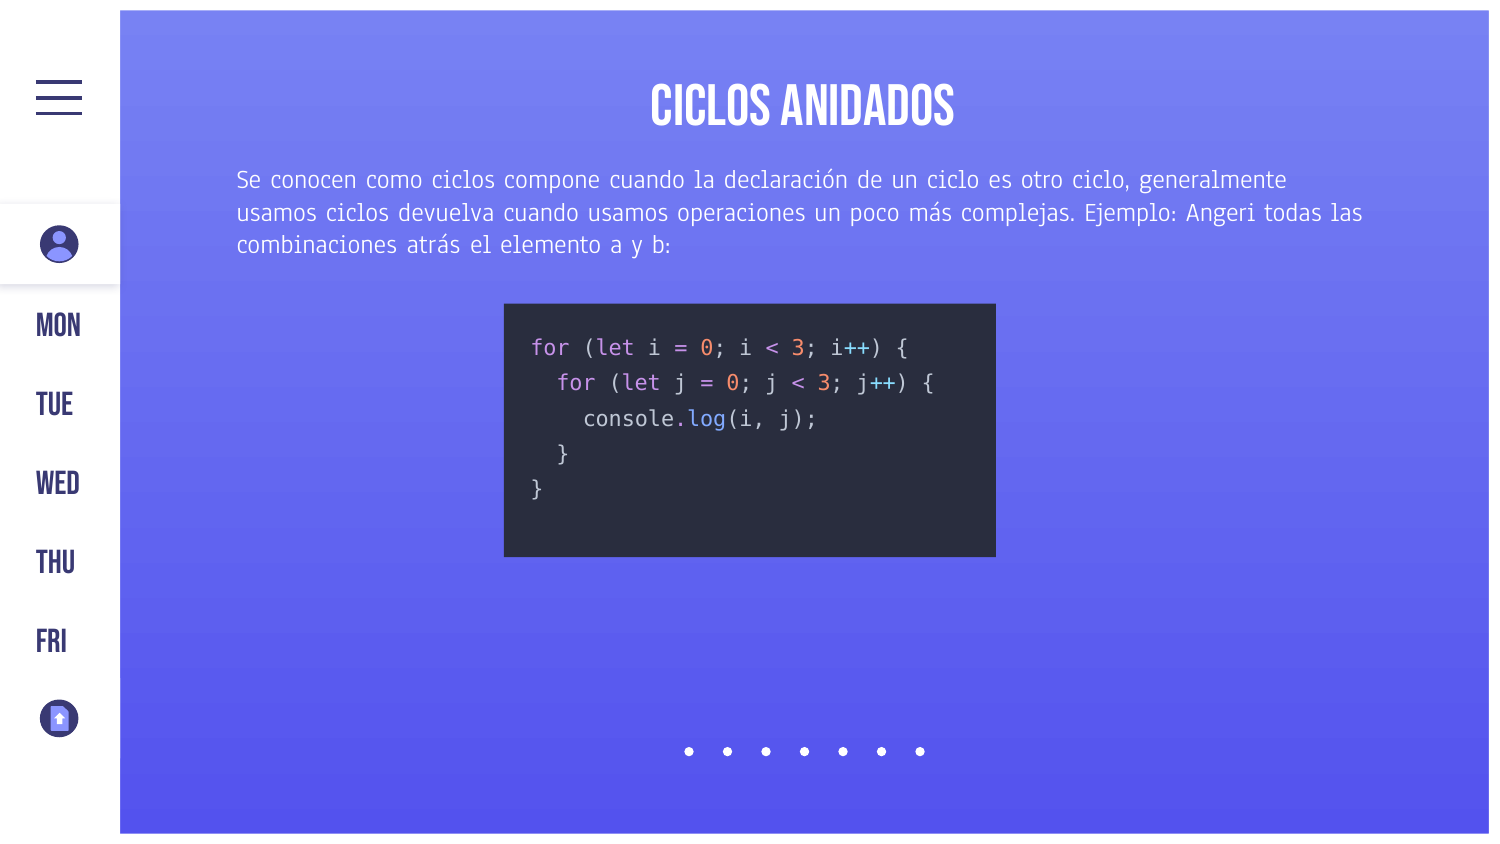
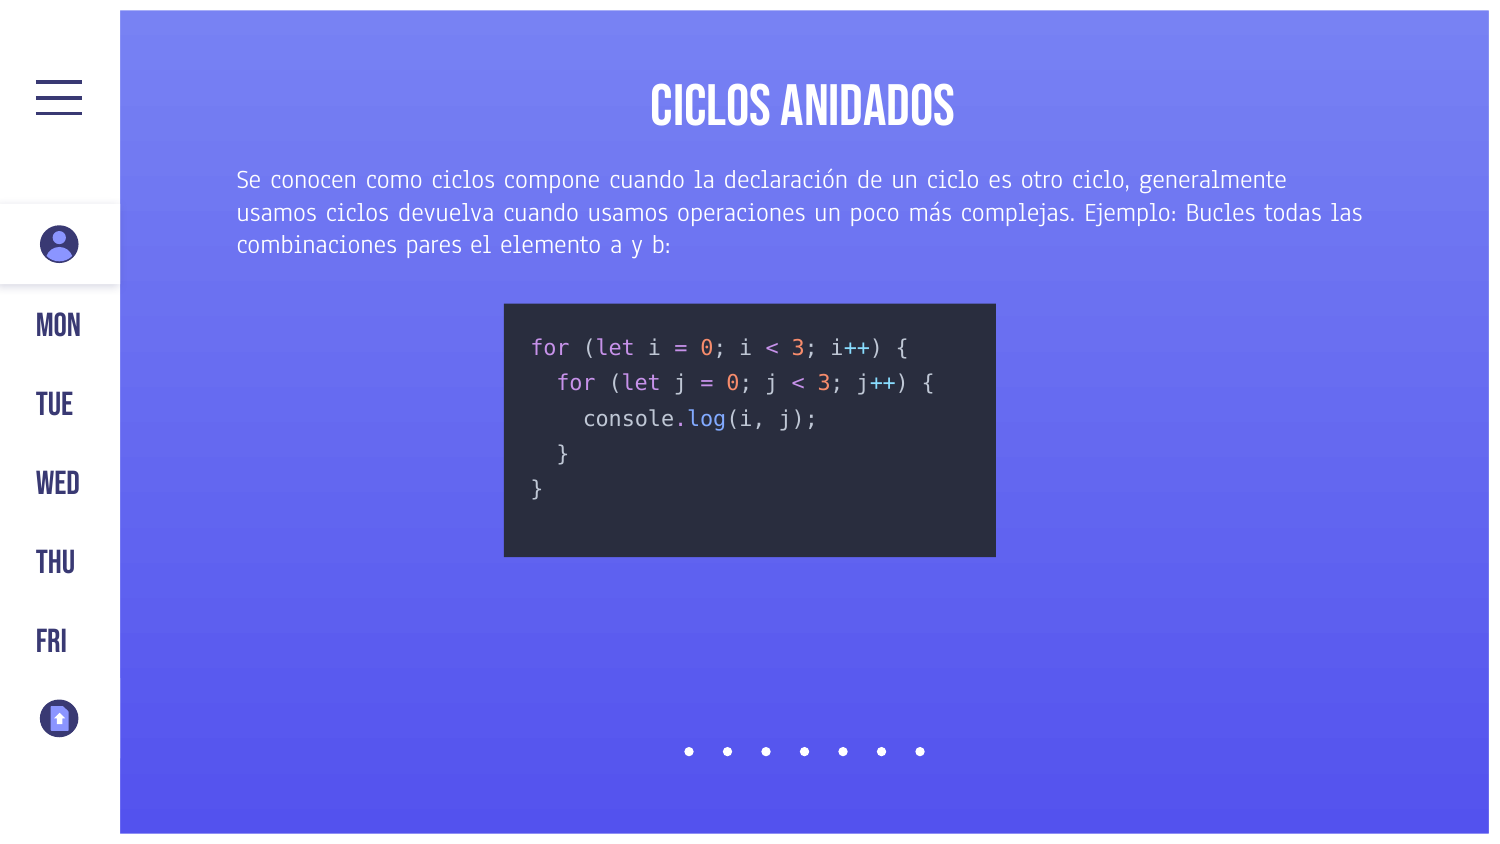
Angeri: Angeri -> Bucles
atrás: atrás -> pares
